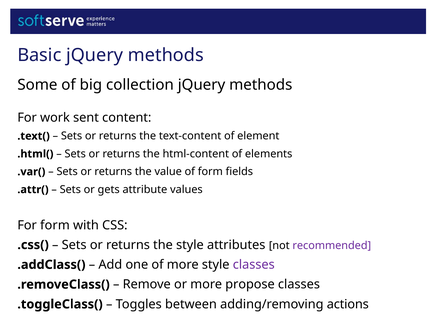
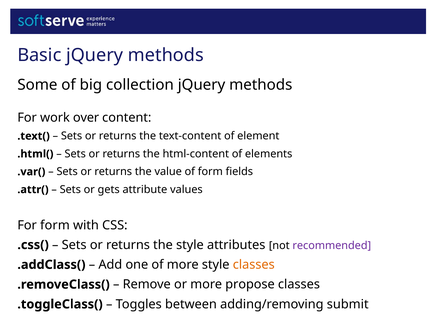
sent: sent -> over
classes at (254, 265) colour: purple -> orange
actions: actions -> submit
